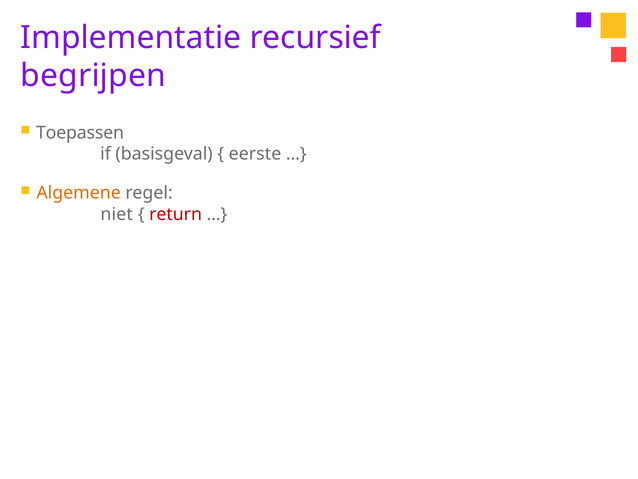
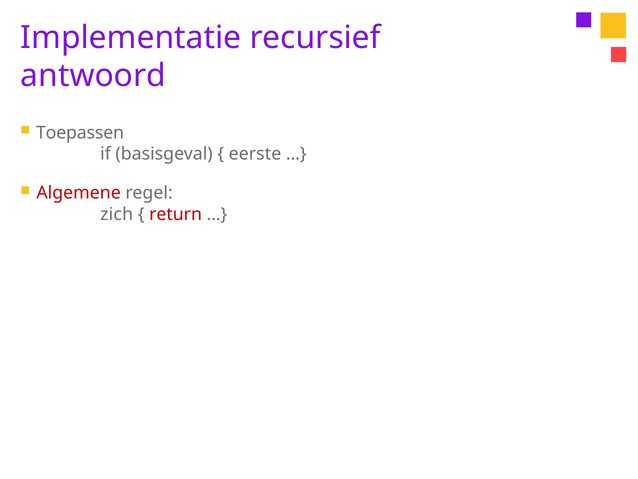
begrijpen: begrijpen -> antwoord
Algemene colour: orange -> red
niet: niet -> zich
